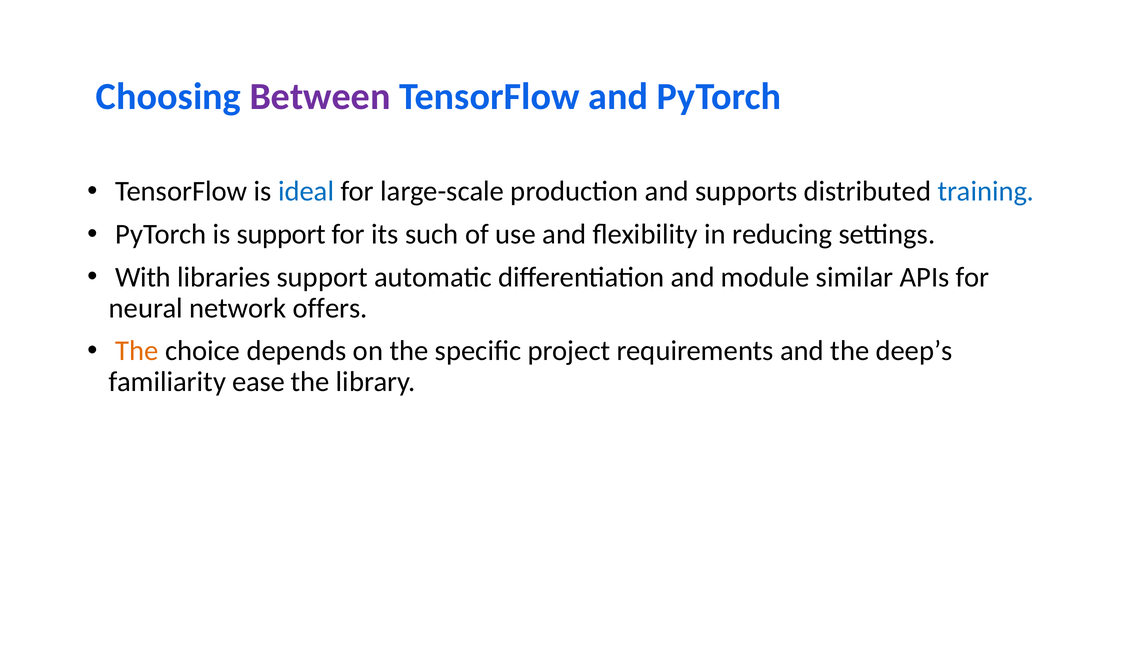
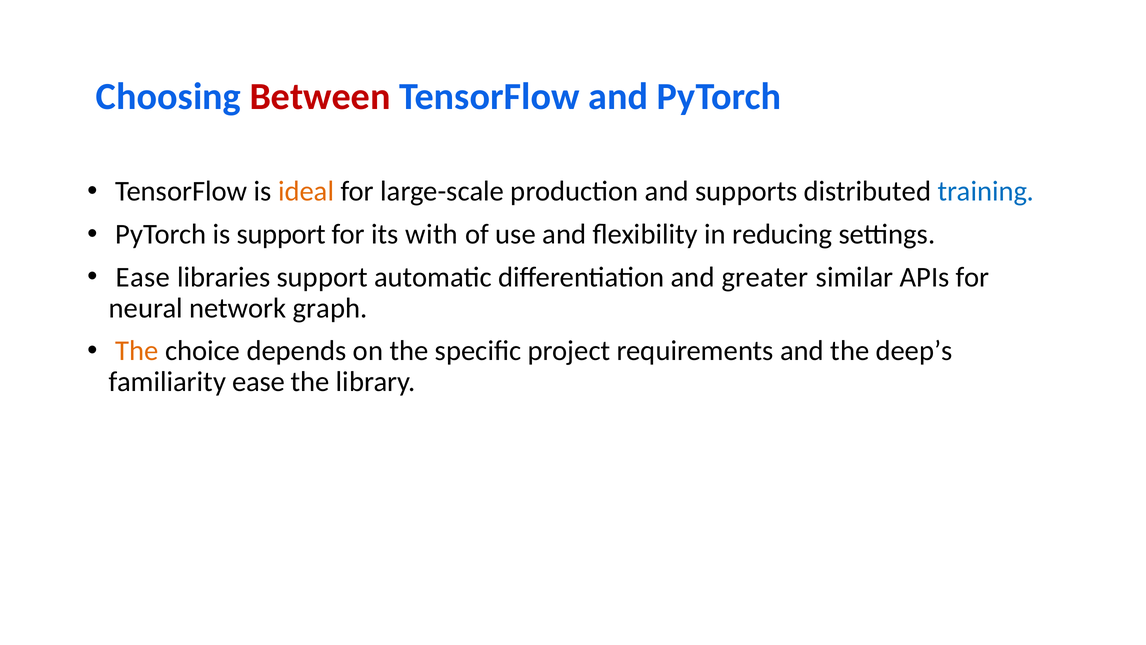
Between colour: purple -> red
ideal colour: blue -> orange
such: such -> with
With at (143, 277): With -> Ease
module: module -> greater
offers: offers -> graph
